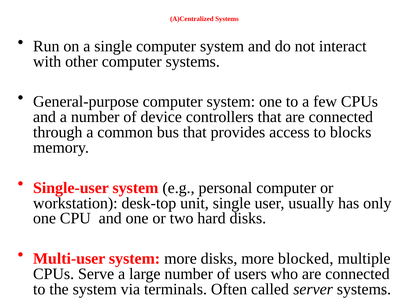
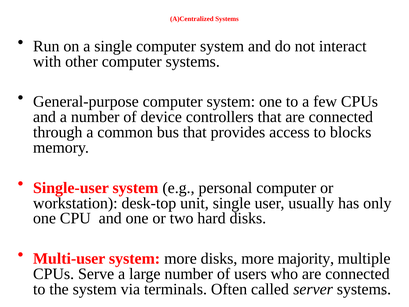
blocked: blocked -> majority
